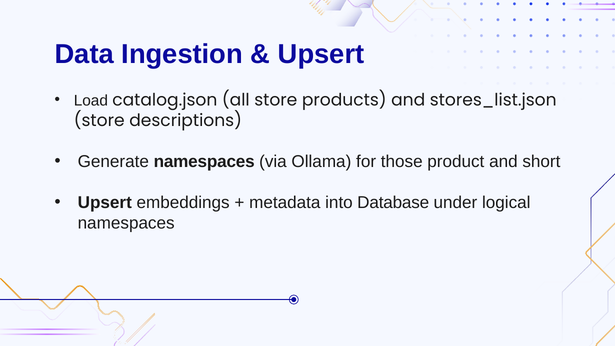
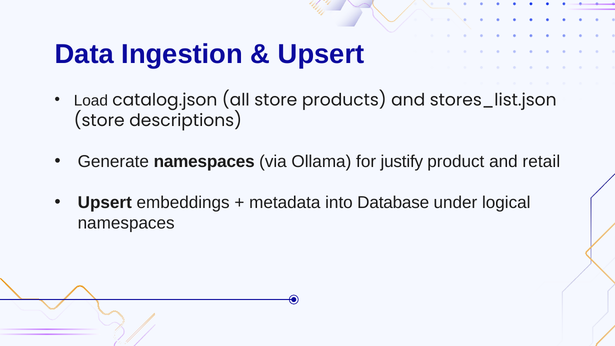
those: those -> justify
short: short -> retail
